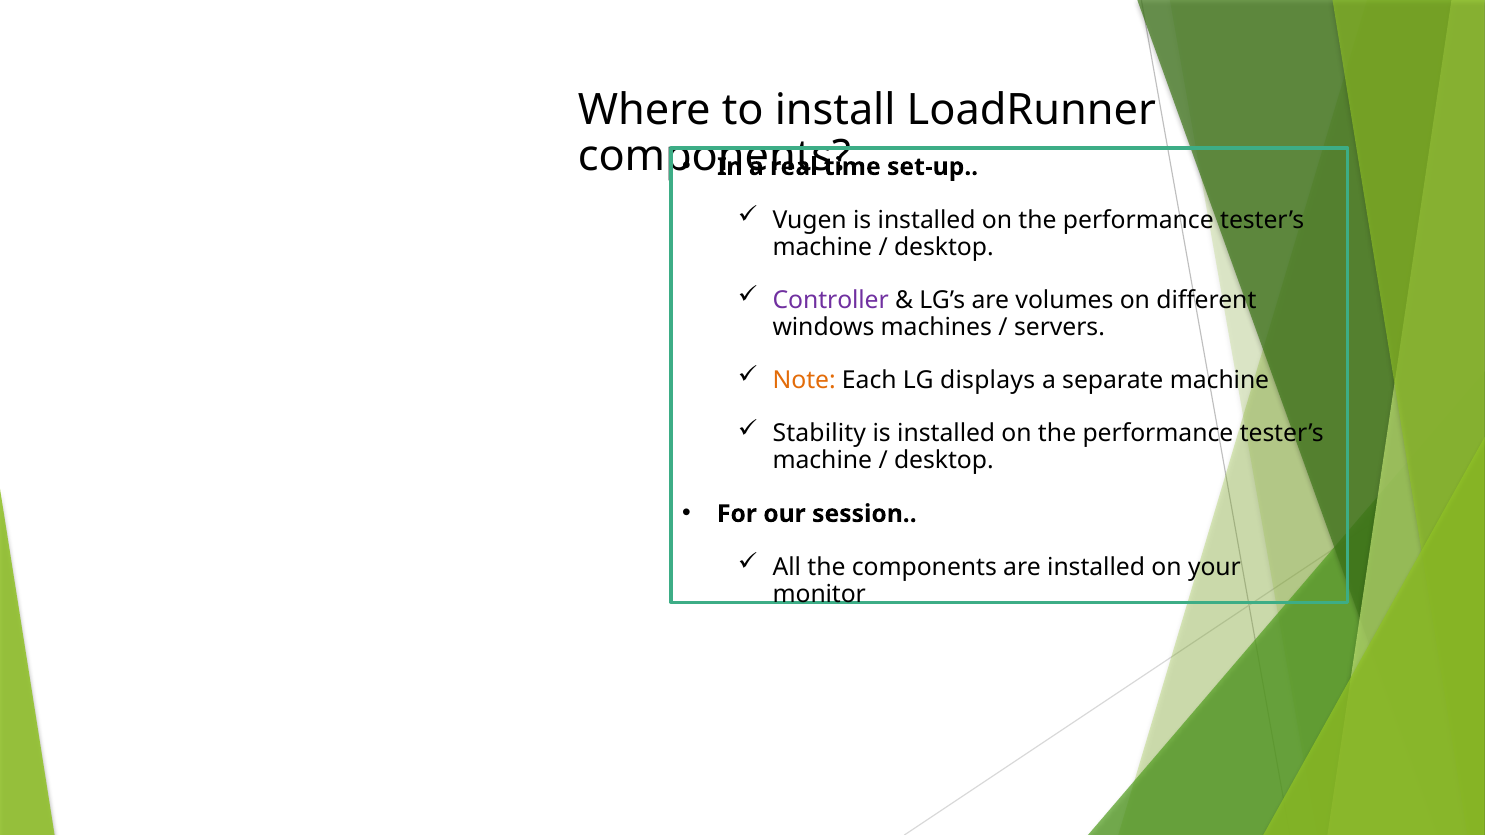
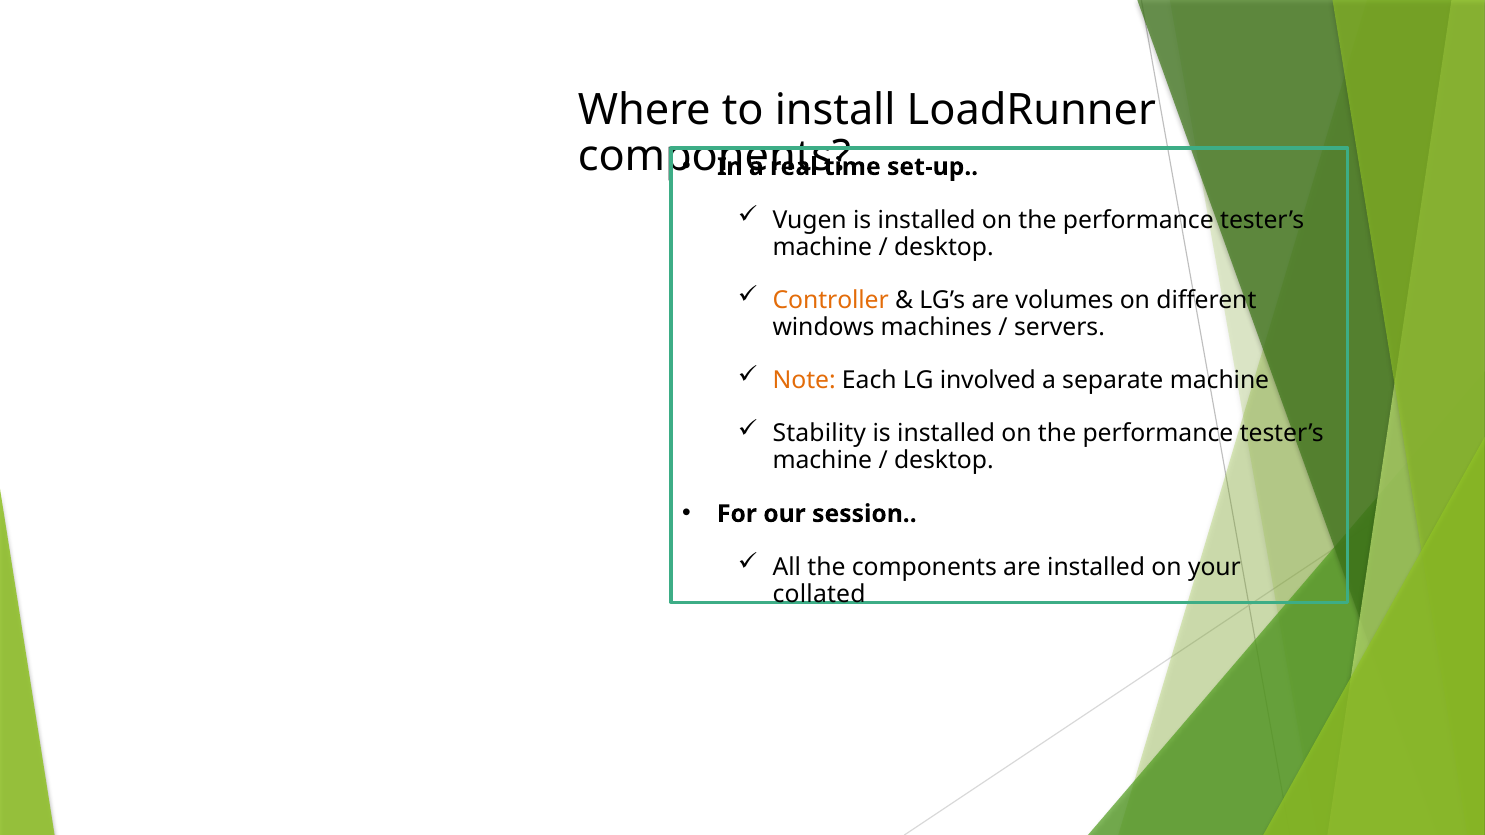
Controller colour: purple -> orange
displays: displays -> involved
monitor: monitor -> collated
